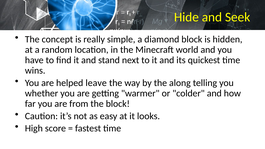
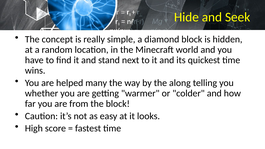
leave: leave -> many
